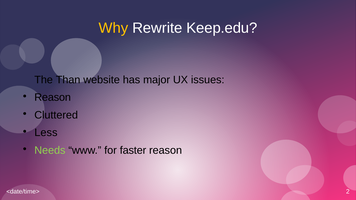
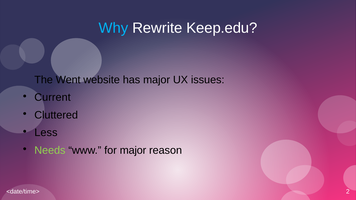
Why colour: yellow -> light blue
Than: Than -> Went
Reason at (53, 98): Reason -> Current
for faster: faster -> major
